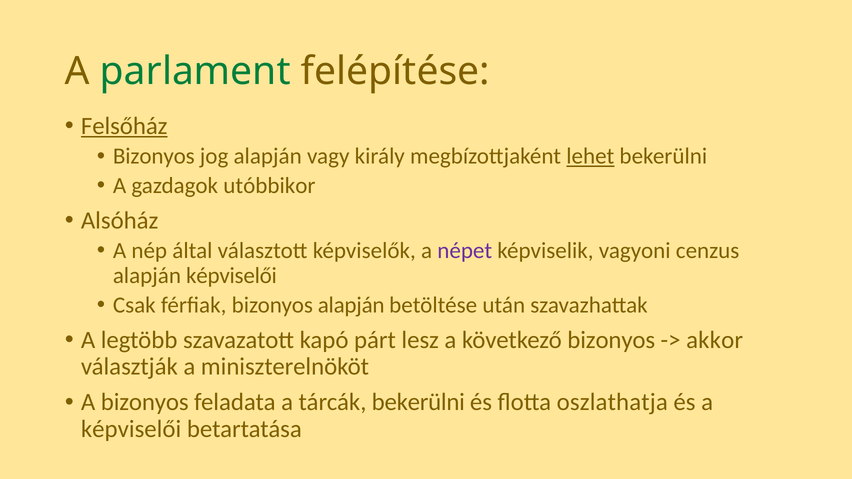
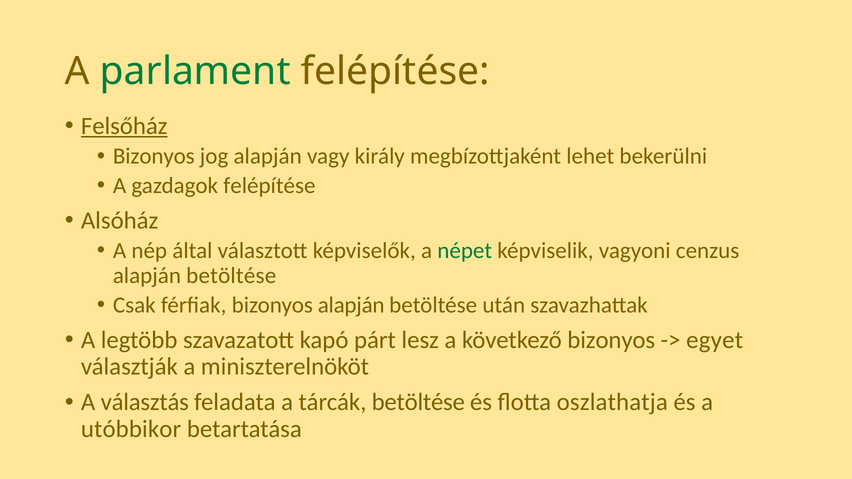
lehet underline: present -> none
gazdagok utóbbikor: utóbbikor -> felépítése
népet colour: purple -> green
képviselői at (231, 276): képviselői -> betöltése
akkor: akkor -> egyet
A bizonyos: bizonyos -> választás
tárcák bekerülni: bekerülni -> betöltése
képviselői at (131, 429): képviselői -> utóbbikor
